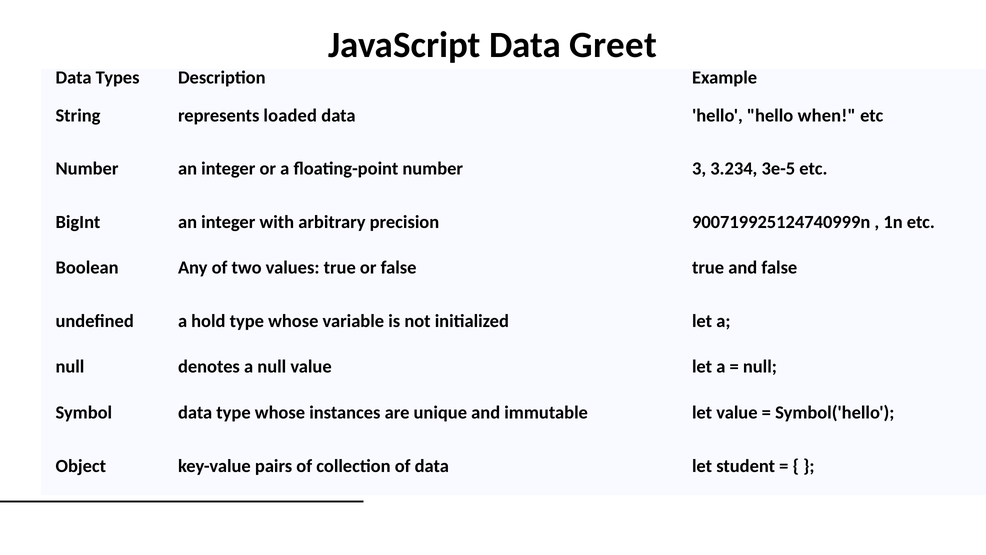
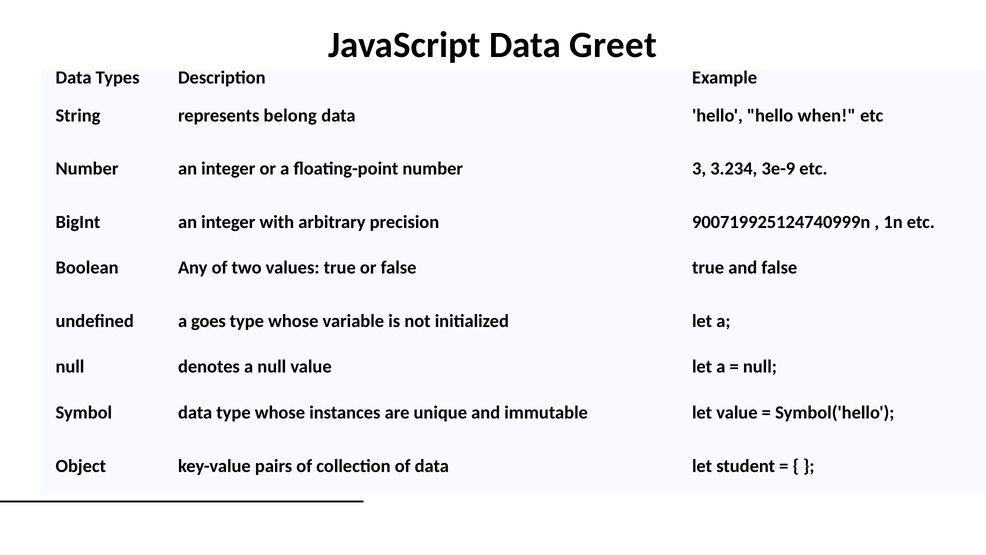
loaded: loaded -> belong
3e-5: 3e-5 -> 3e-9
hold: hold -> goes
